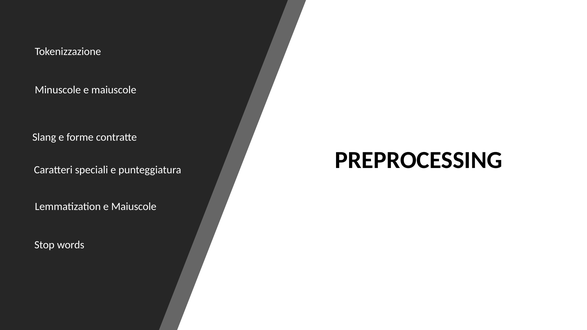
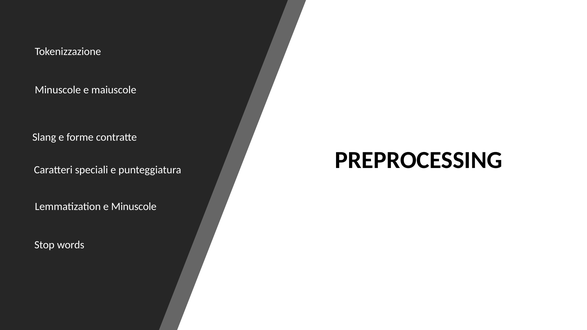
Lemmatization e Maiuscole: Maiuscole -> Minuscole
